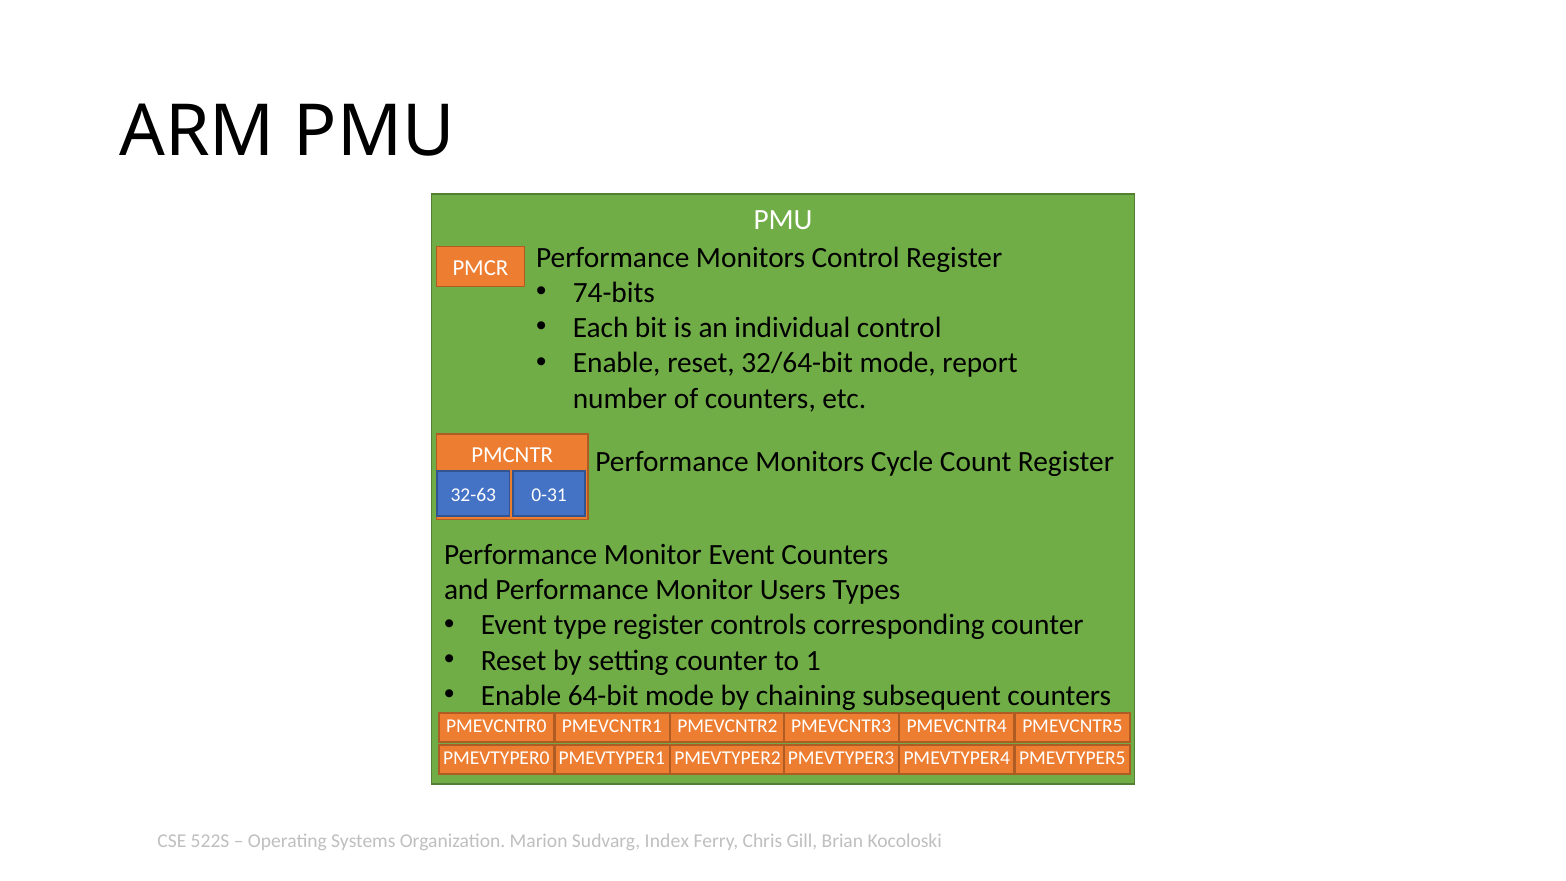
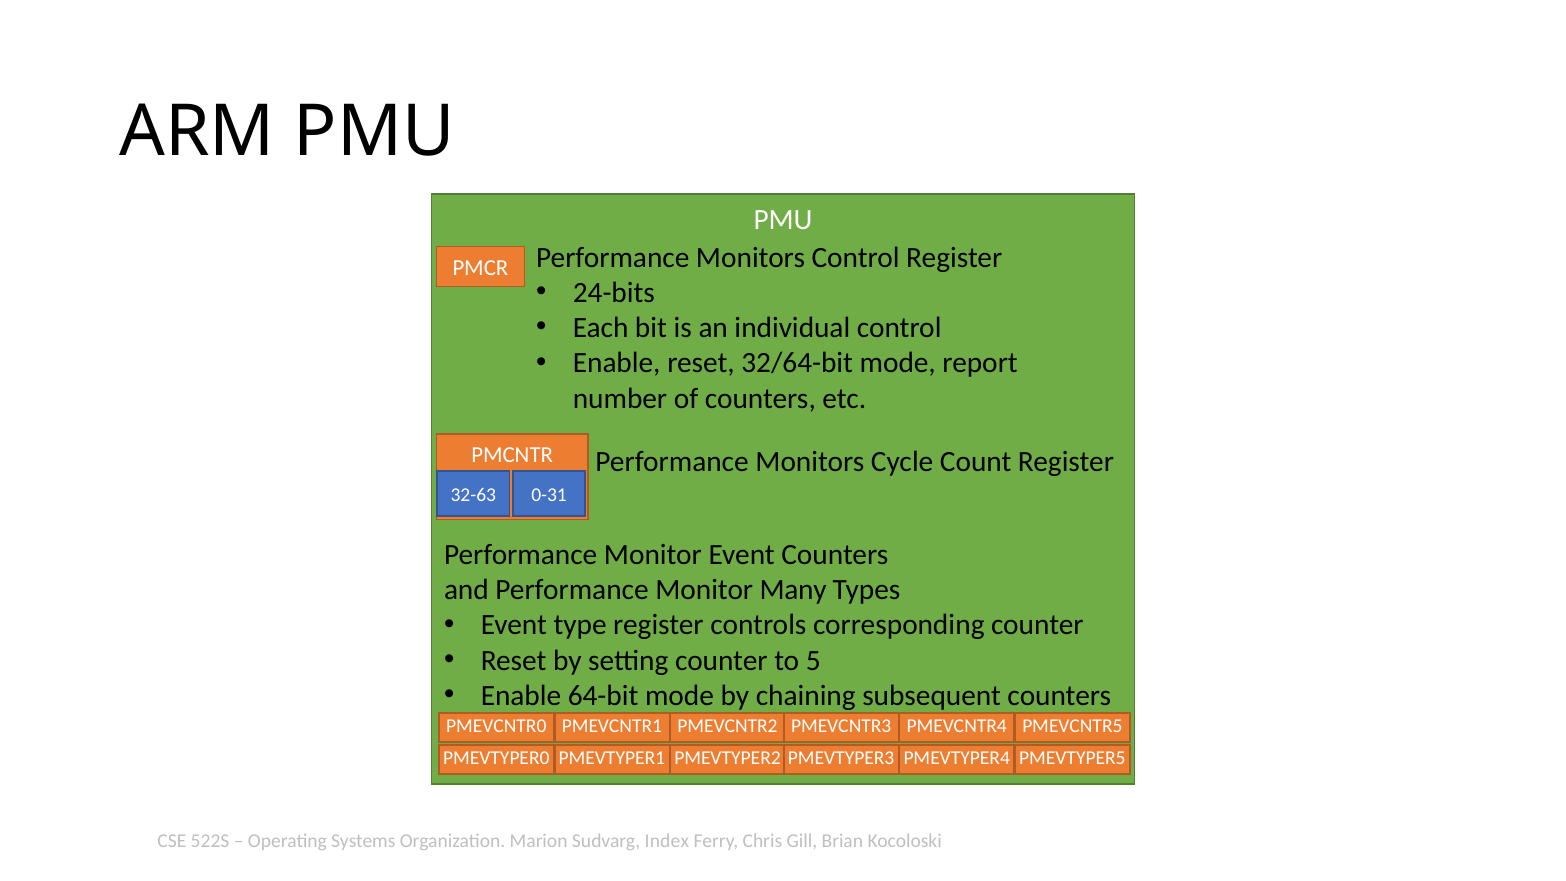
74-bits: 74-bits -> 24-bits
Users: Users -> Many
1: 1 -> 5
